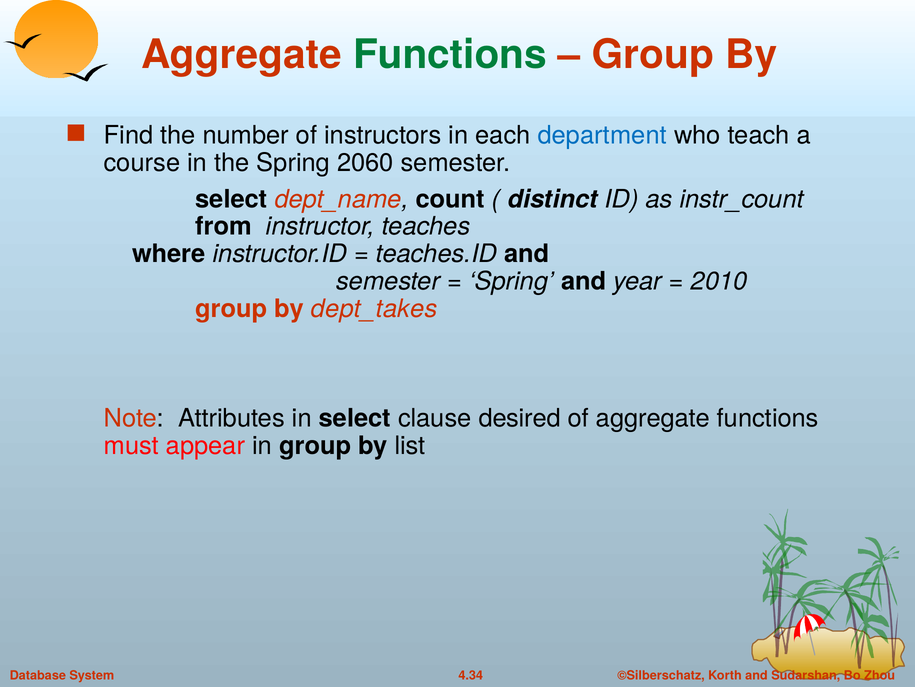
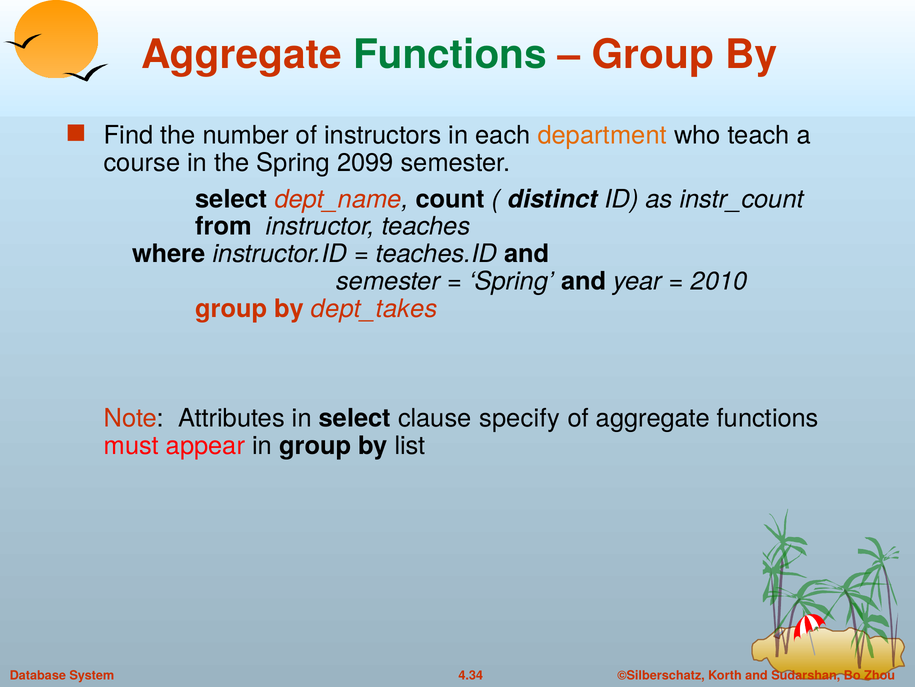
department colour: blue -> orange
2060: 2060 -> 2099
desired: desired -> specify
